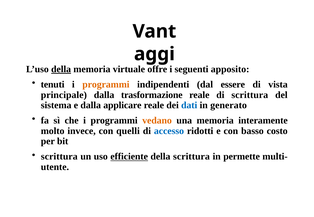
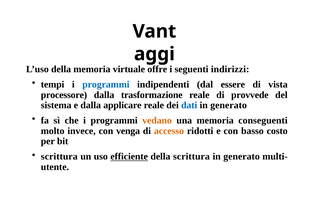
della at (61, 69) underline: present -> none
apposito: apposito -> indirizzi
tenuti: tenuti -> tempi
programmi at (106, 85) colour: orange -> blue
principale: principale -> processore
di scrittura: scrittura -> provvede
interamente: interamente -> conseguenti
quelli: quelli -> venga
accesso colour: blue -> orange
permette at (242, 157): permette -> generato
